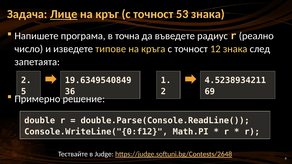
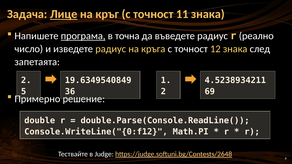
53: 53 -> 11
програма underline: none -> present
изведете типове: типове -> радиус
